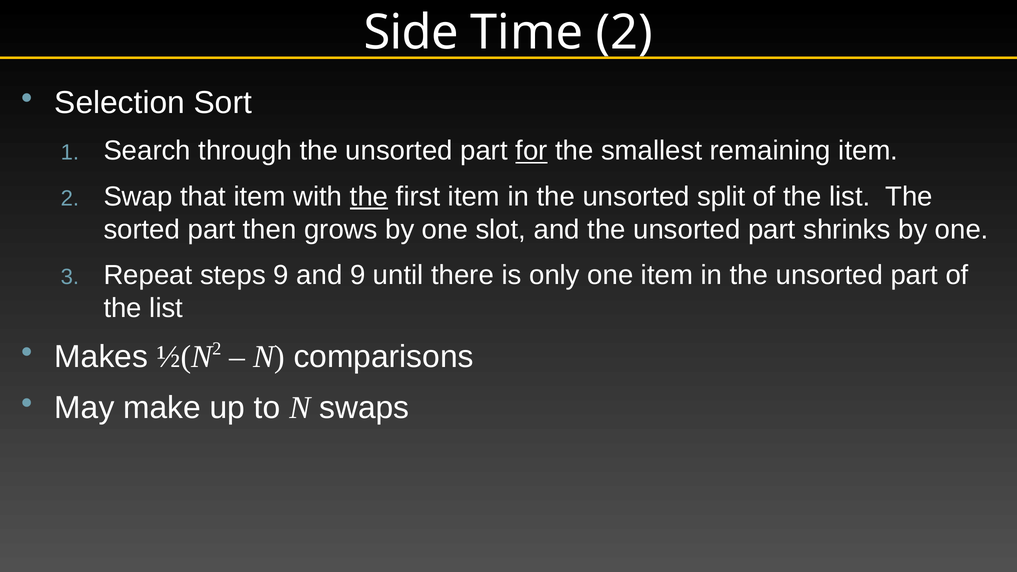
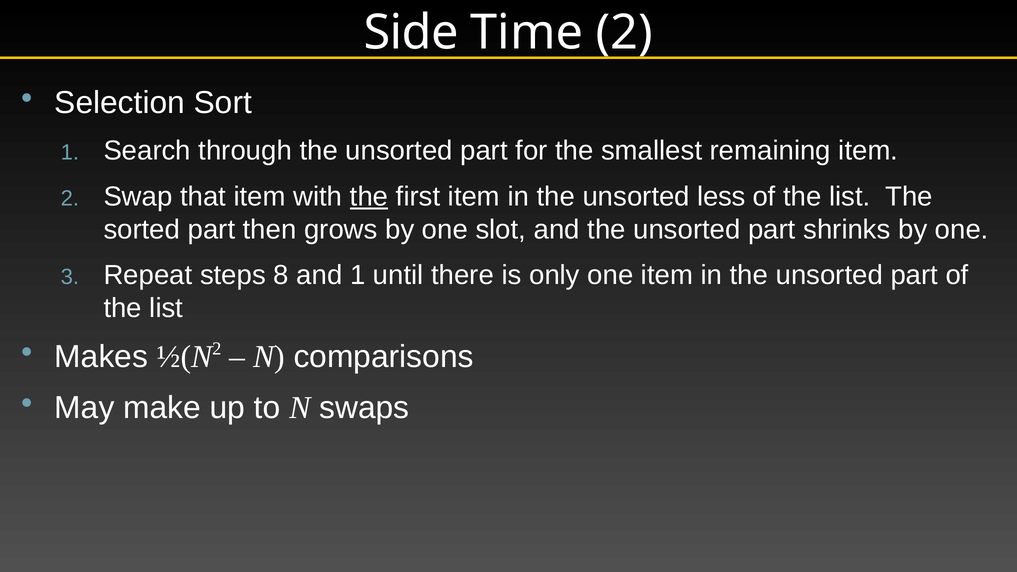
for underline: present -> none
split: split -> less
steps 9: 9 -> 8
and 9: 9 -> 1
